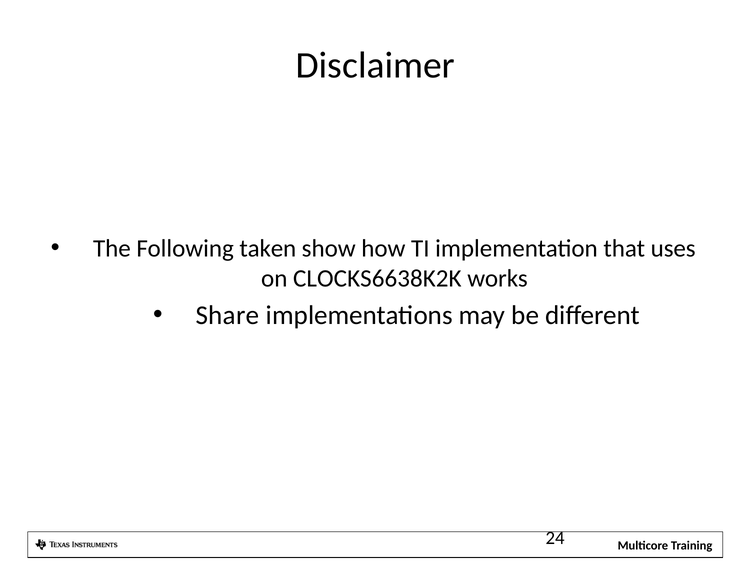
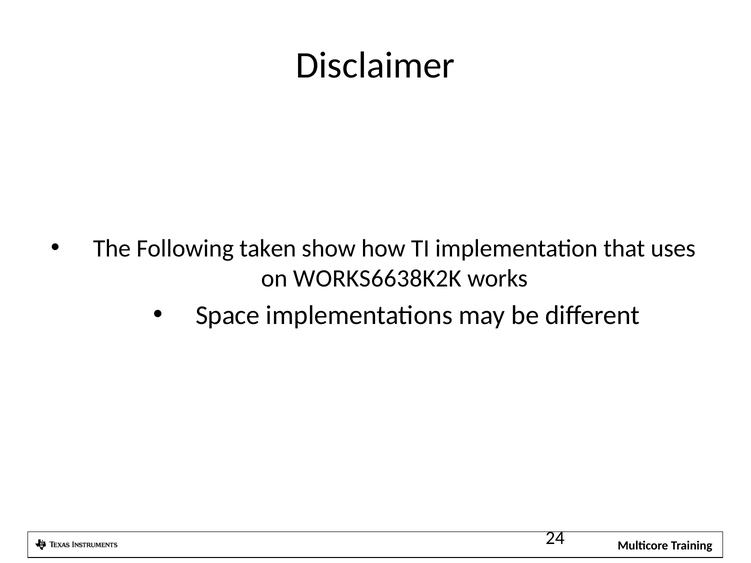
CLOCKS6638K2K: CLOCKS6638K2K -> WORKS6638K2K
Share: Share -> Space
